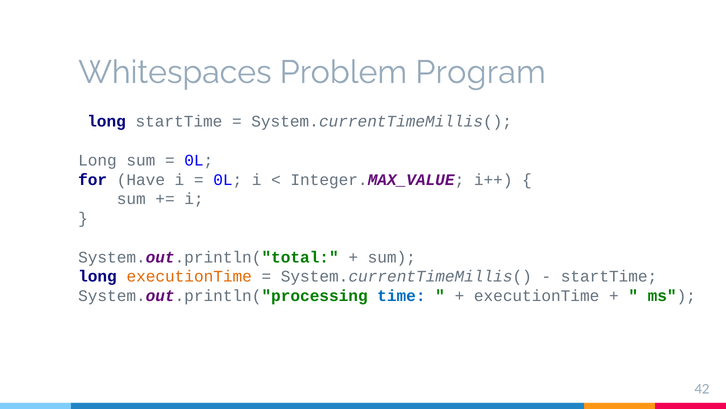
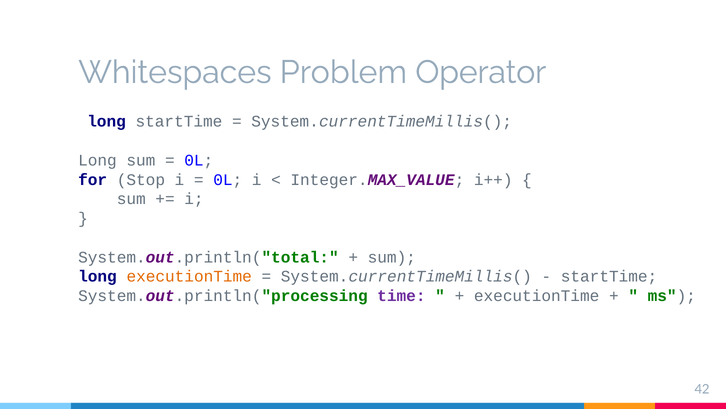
Program: Program -> Operator
Have: Have -> Stop
time colour: blue -> purple
